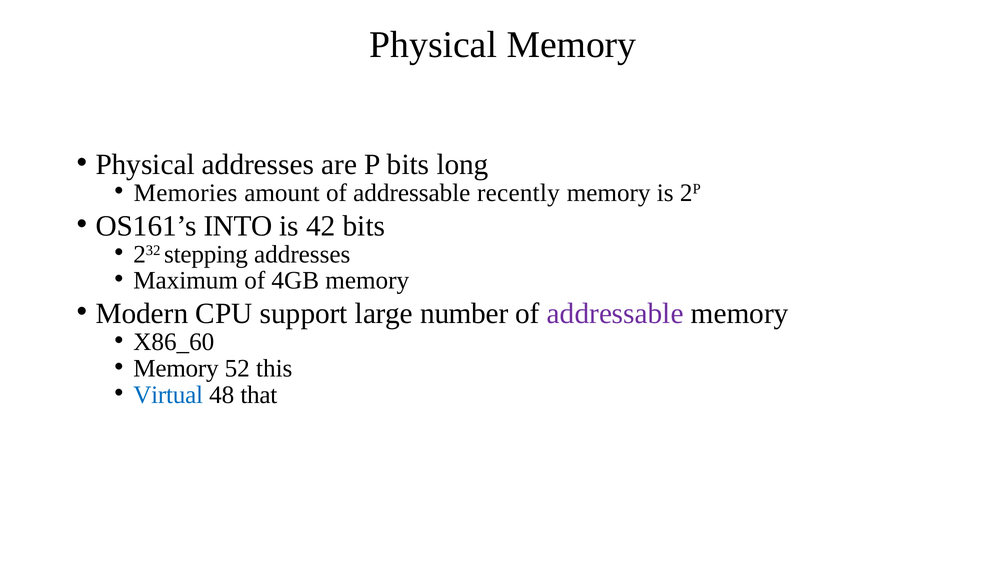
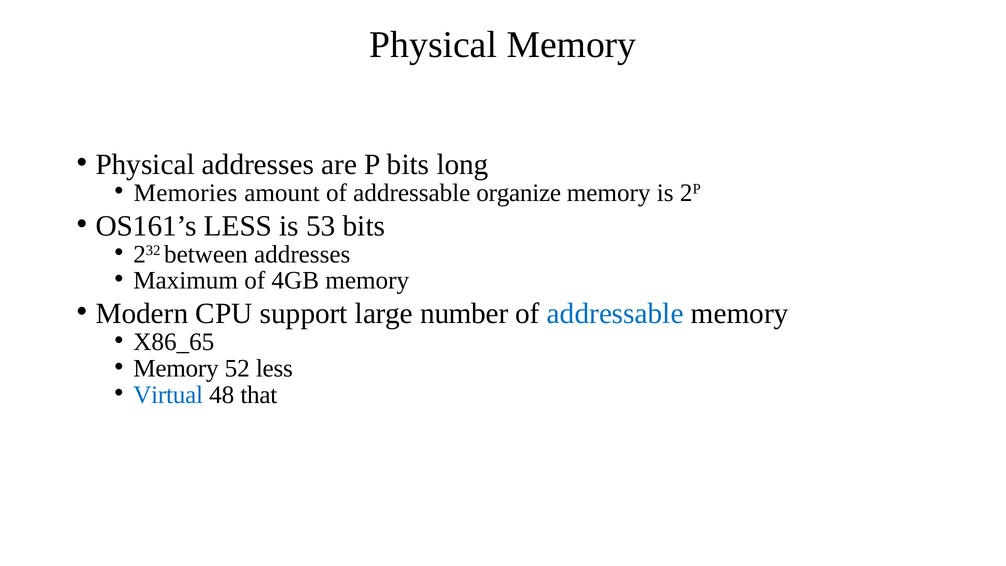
recently: recently -> organize
OS161’s INTO: INTO -> LESS
42: 42 -> 53
stepping: stepping -> between
addressable at (615, 314) colour: purple -> blue
X86_60: X86_60 -> X86_65
52 this: this -> less
